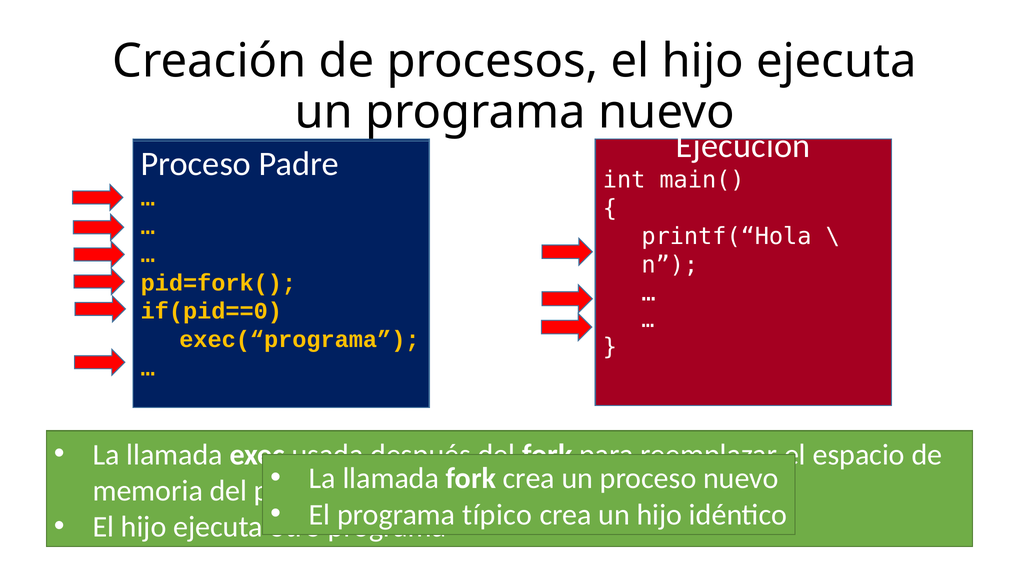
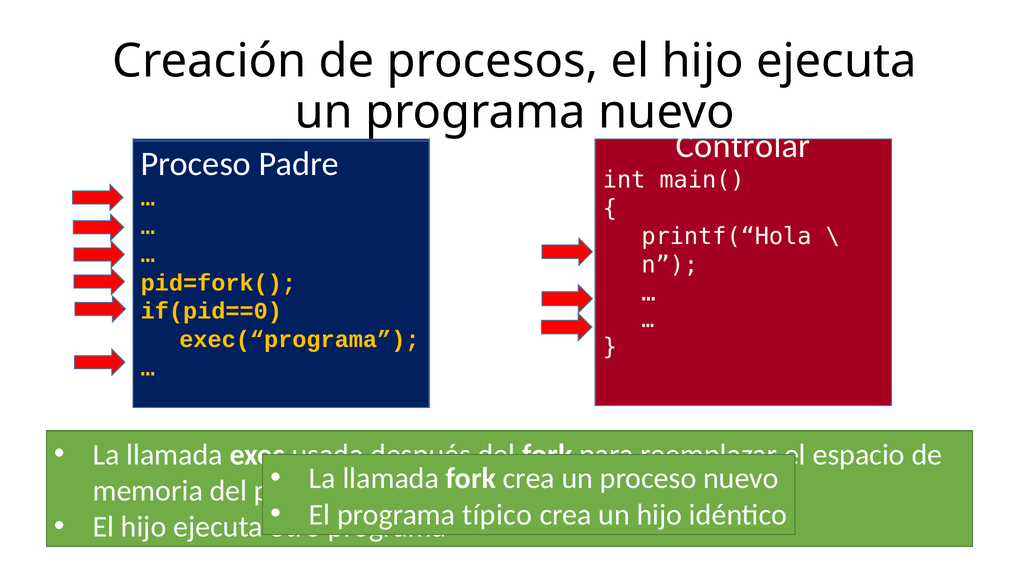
Ejecución: Ejecución -> Controlar
